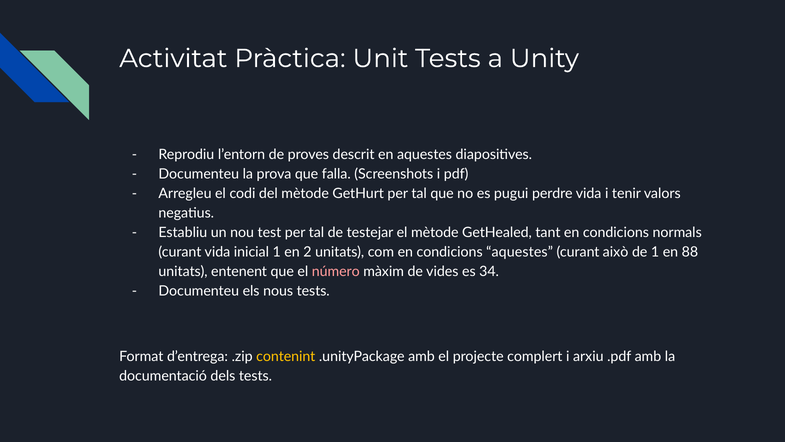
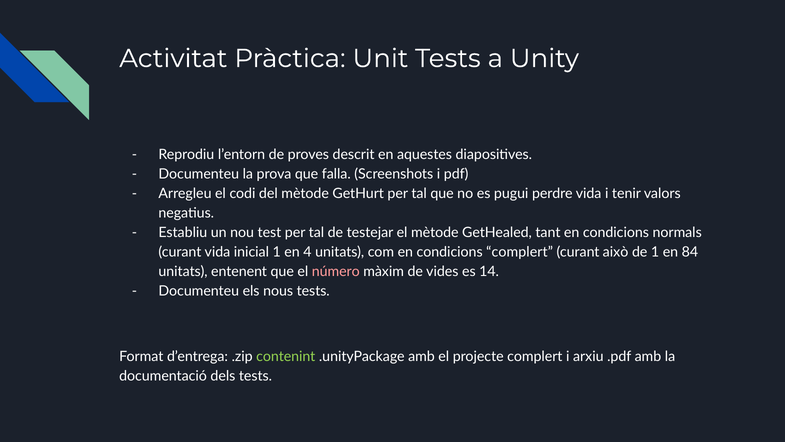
2: 2 -> 4
condicions aquestes: aquestes -> complert
88: 88 -> 84
34: 34 -> 14
contenint colour: yellow -> light green
